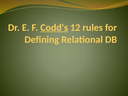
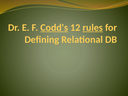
rules underline: none -> present
